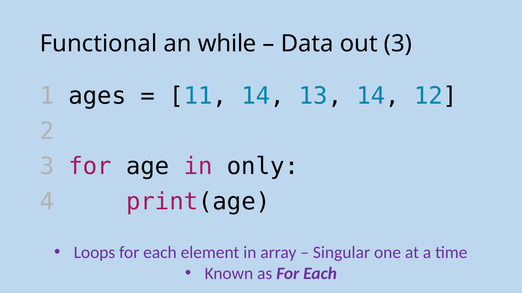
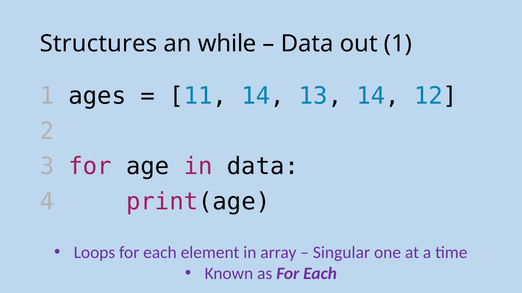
Functional: Functional -> Structures
out 3: 3 -> 1
in only: only -> data
